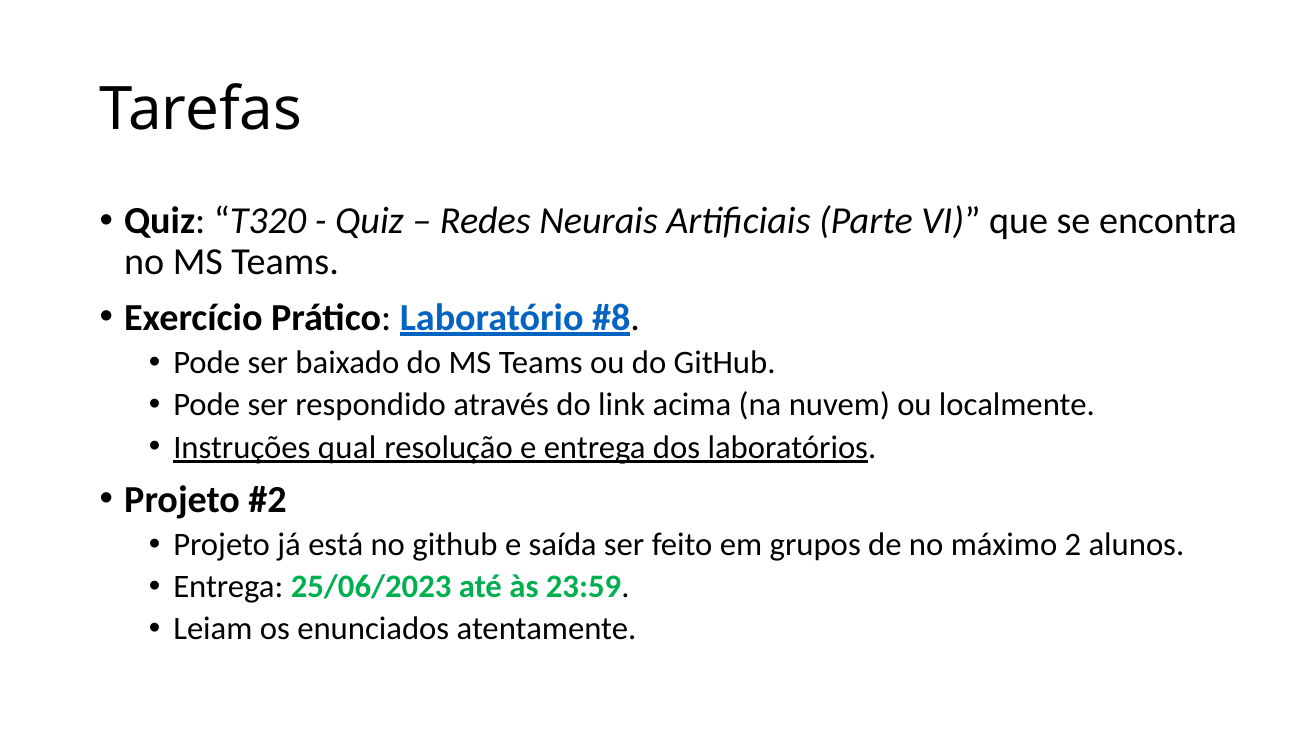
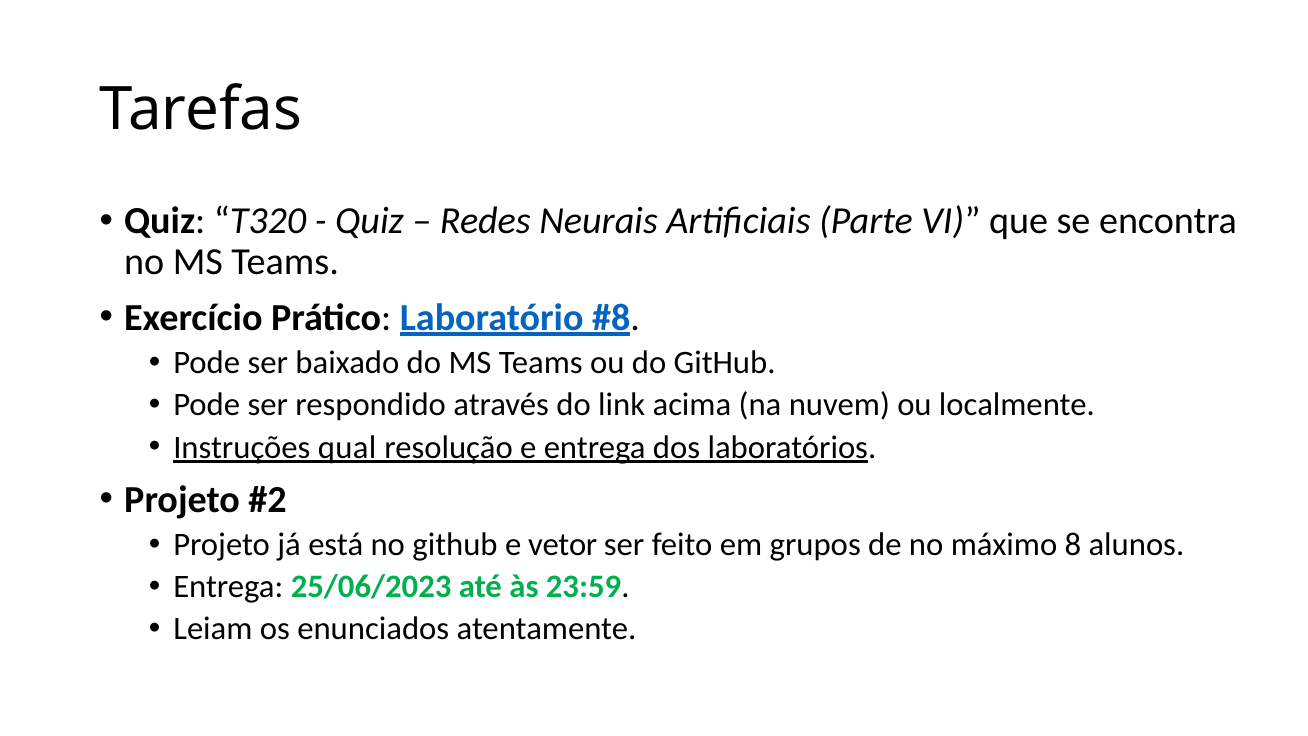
saída: saída -> vetor
2: 2 -> 8
